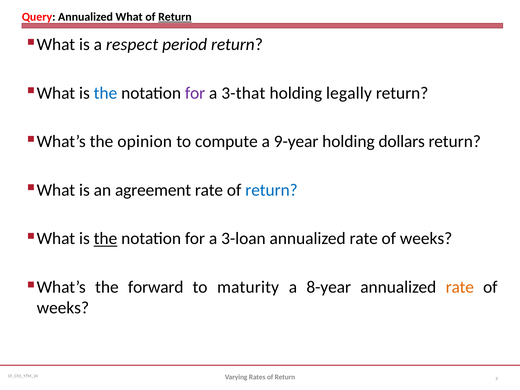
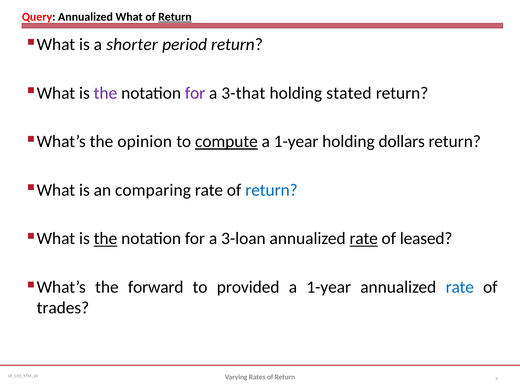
respect: respect -> shorter
the at (105, 93) colour: blue -> purple
legally: legally -> stated
compute underline: none -> present
9-year at (296, 142): 9-year -> 1-year
agreement: agreement -> comparing
rate at (364, 239) underline: none -> present
weeks at (426, 239): weeks -> leased
maturity: maturity -> provided
8-year at (329, 287): 8-year -> 1-year
rate at (460, 287) colour: orange -> blue
weeks at (63, 308): weeks -> trades
